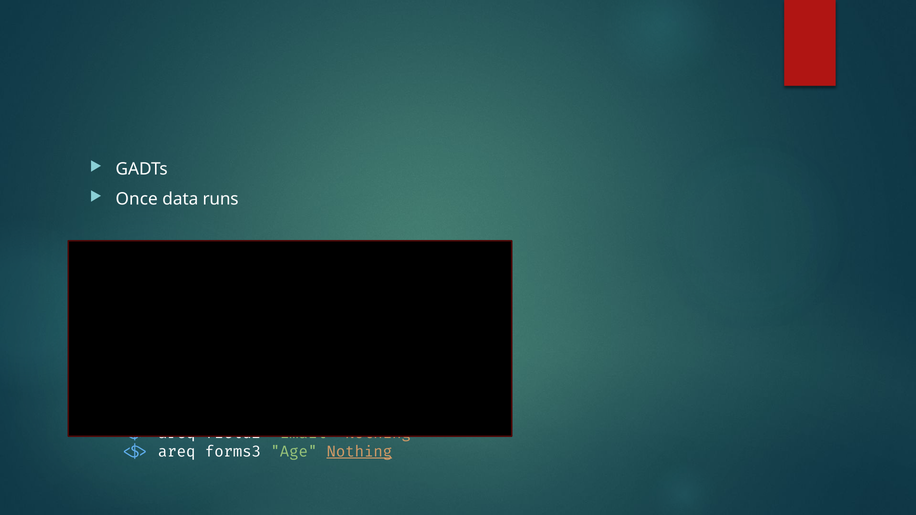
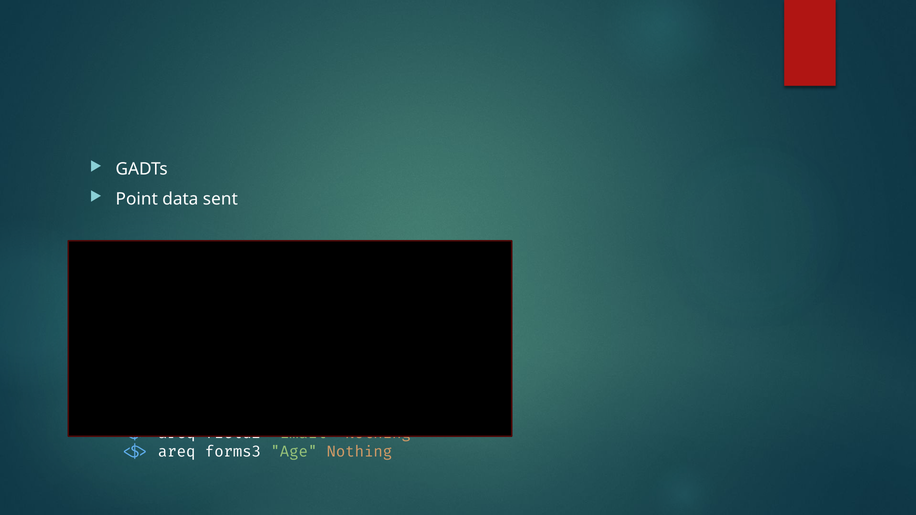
Once: Once -> Point
runs: runs -> sent
Nothing at (359, 452) underline: present -> none
